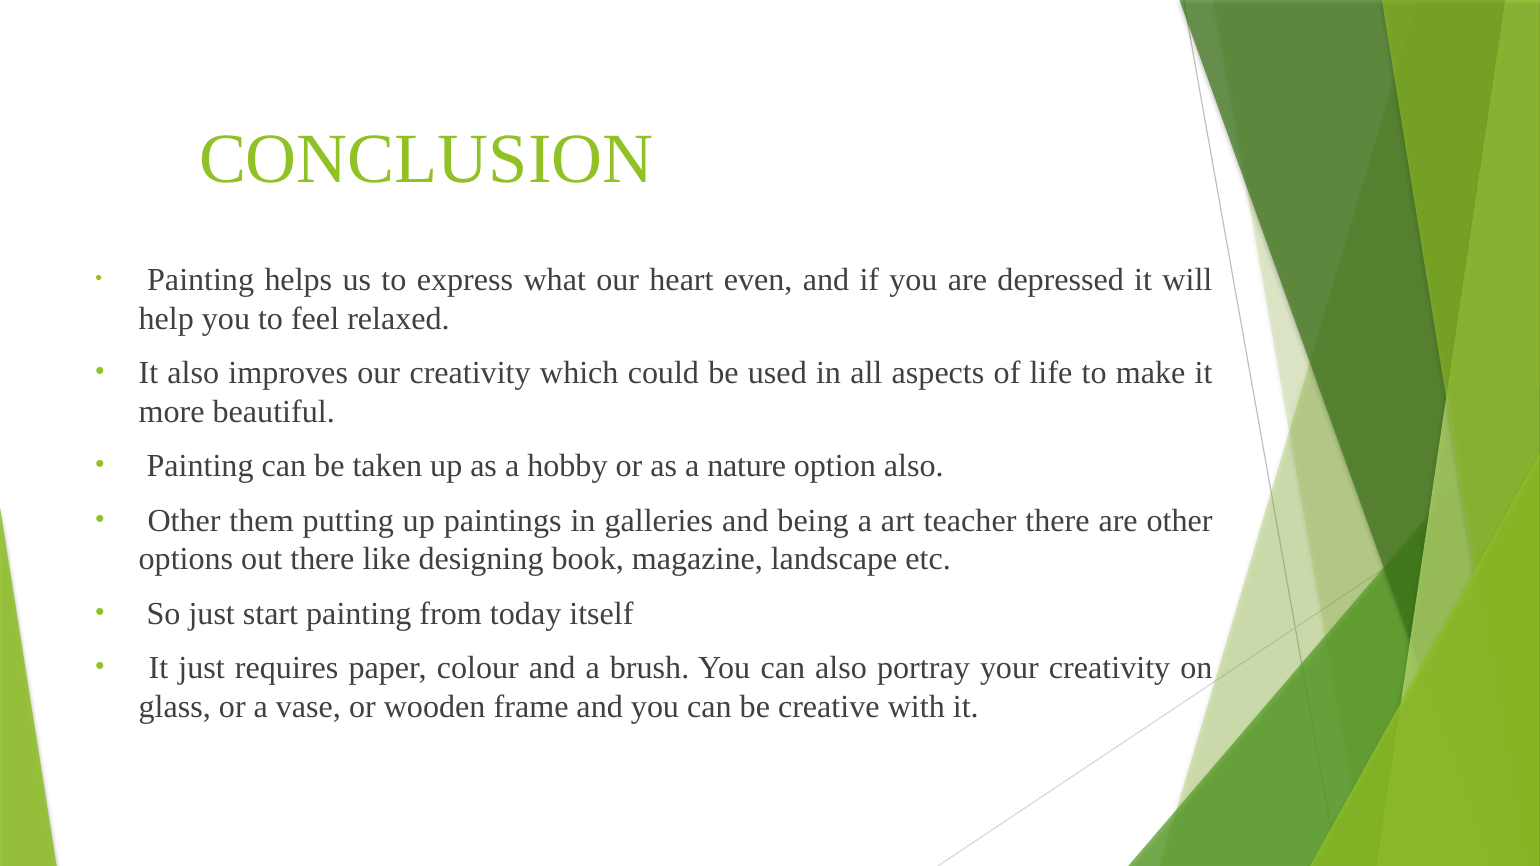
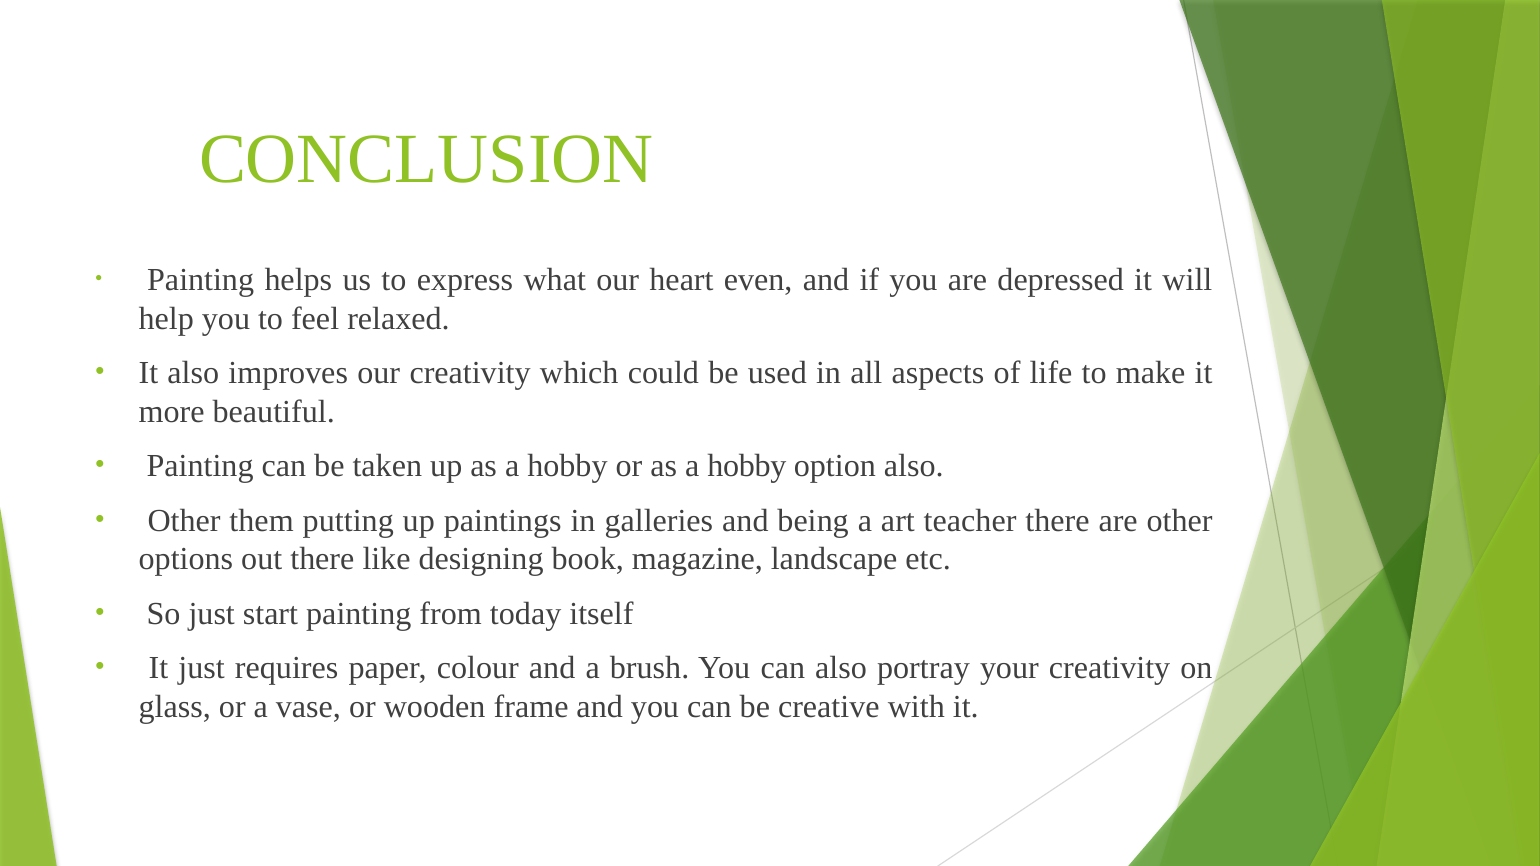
or as a nature: nature -> hobby
